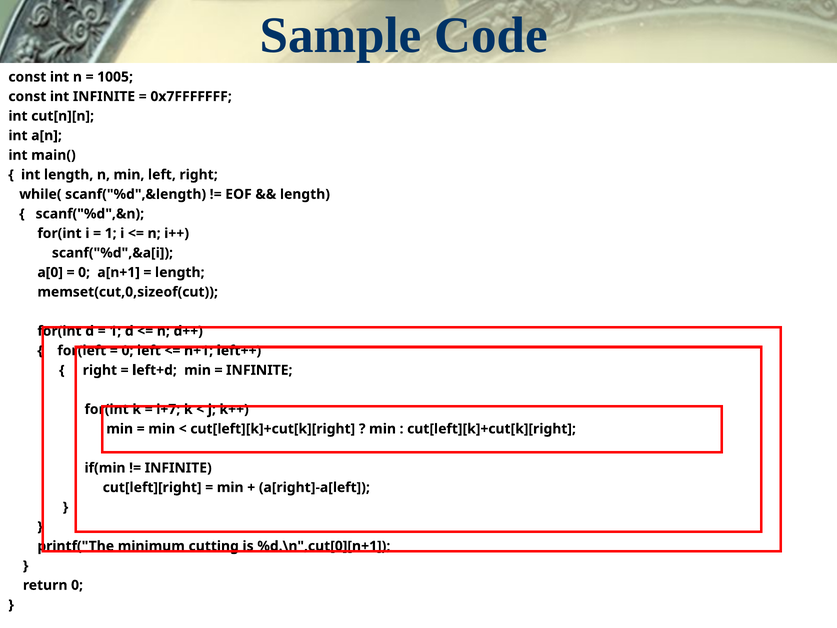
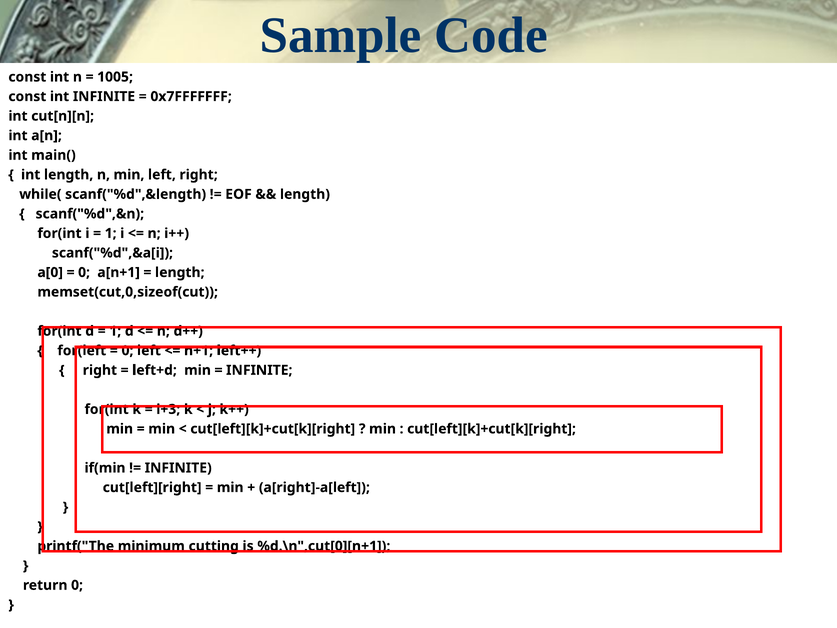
i+7: i+7 -> i+3
